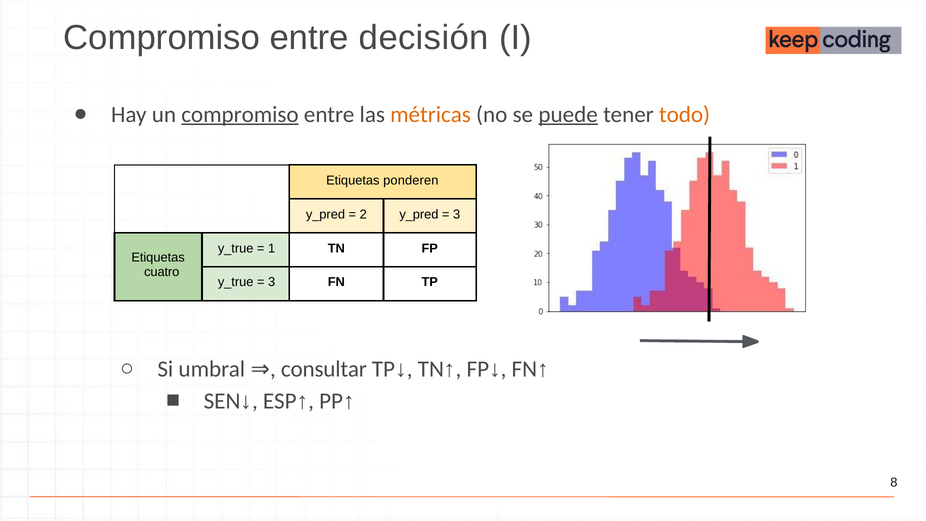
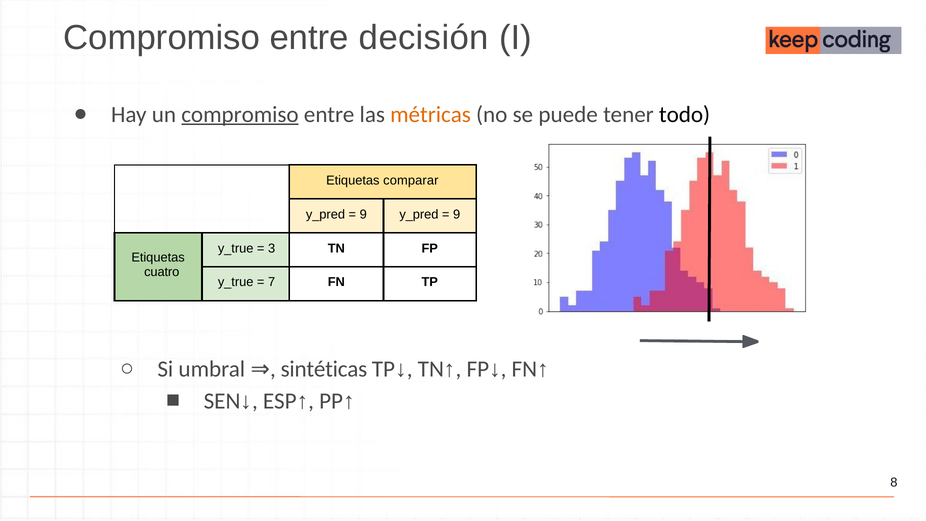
puede underline: present -> none
todo colour: orange -> black
ponderen: ponderen -> comparar
2 at (363, 214): 2 -> 9
3 at (457, 214): 3 -> 9
1: 1 -> 3
3 at (272, 282): 3 -> 7
consultar: consultar -> sintéticas
